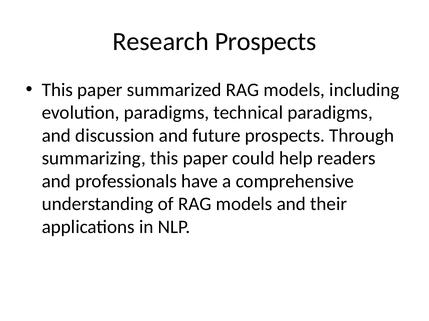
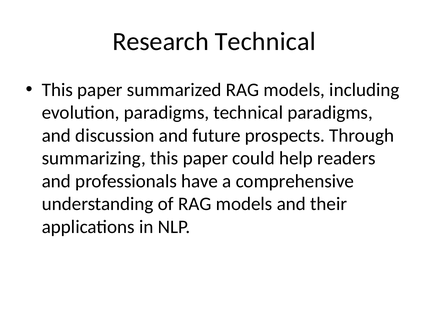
Research Prospects: Prospects -> Technical
